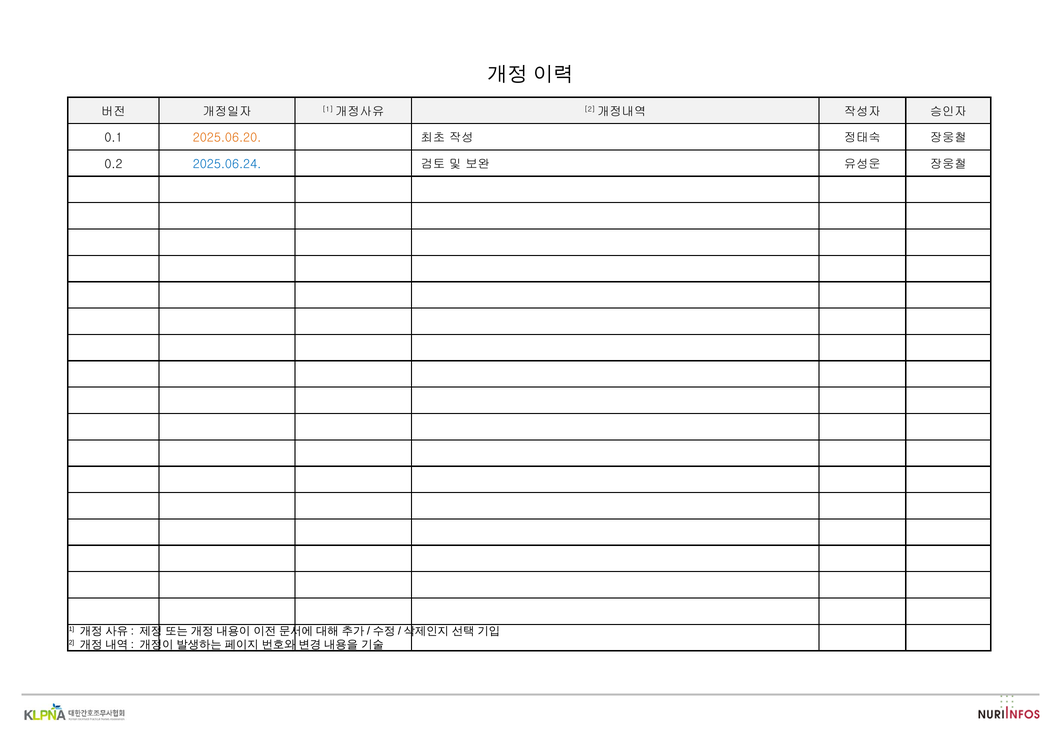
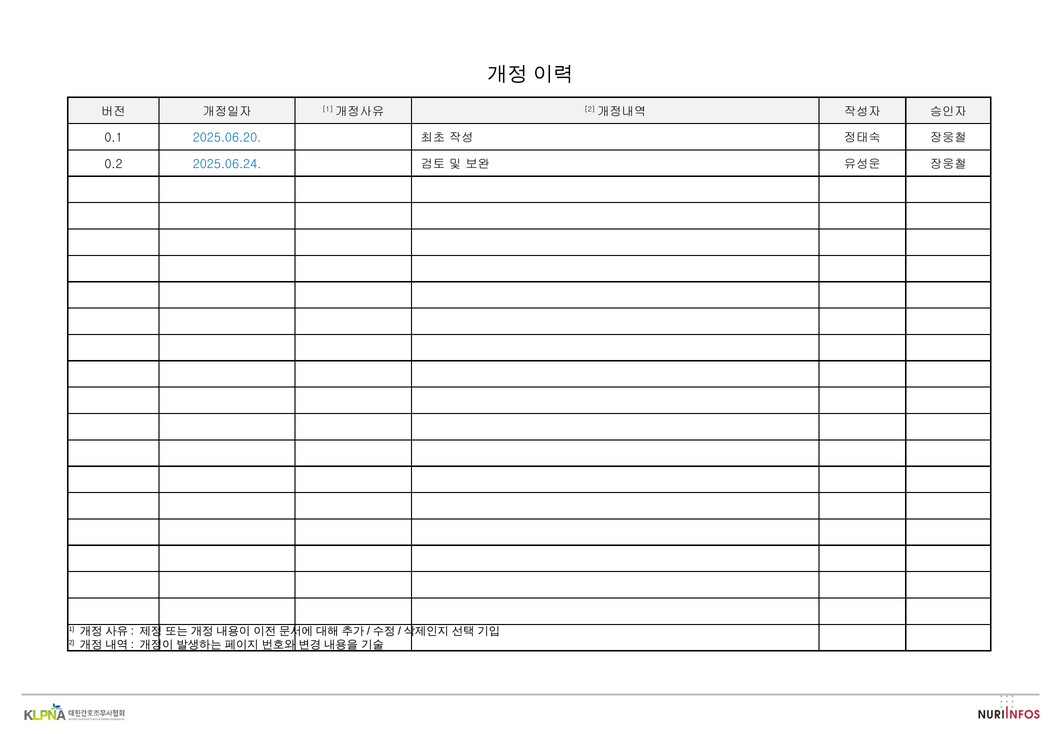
2025.06.20 colour: orange -> blue
